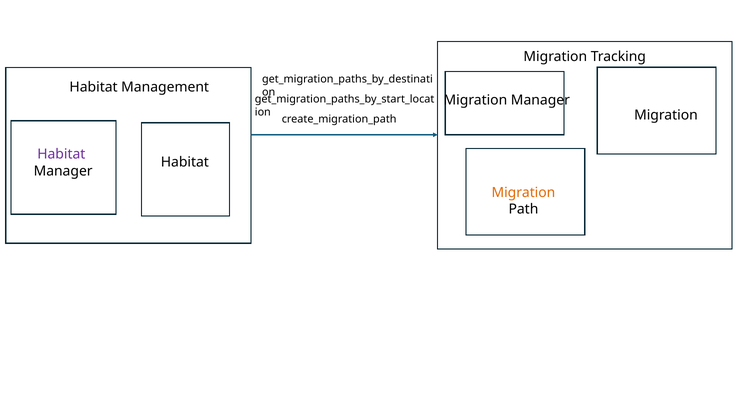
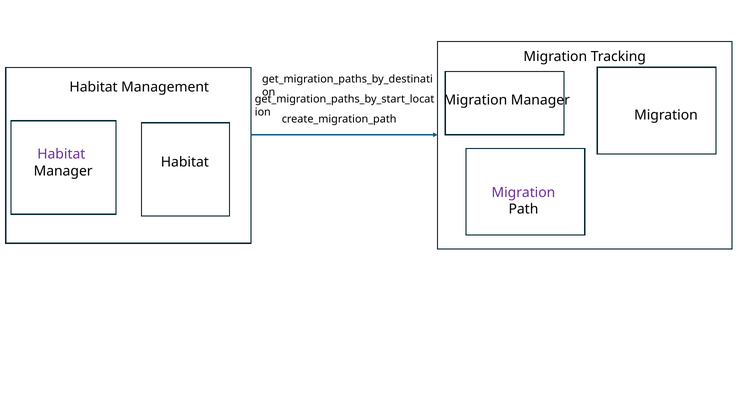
Migration at (523, 193) colour: orange -> purple
